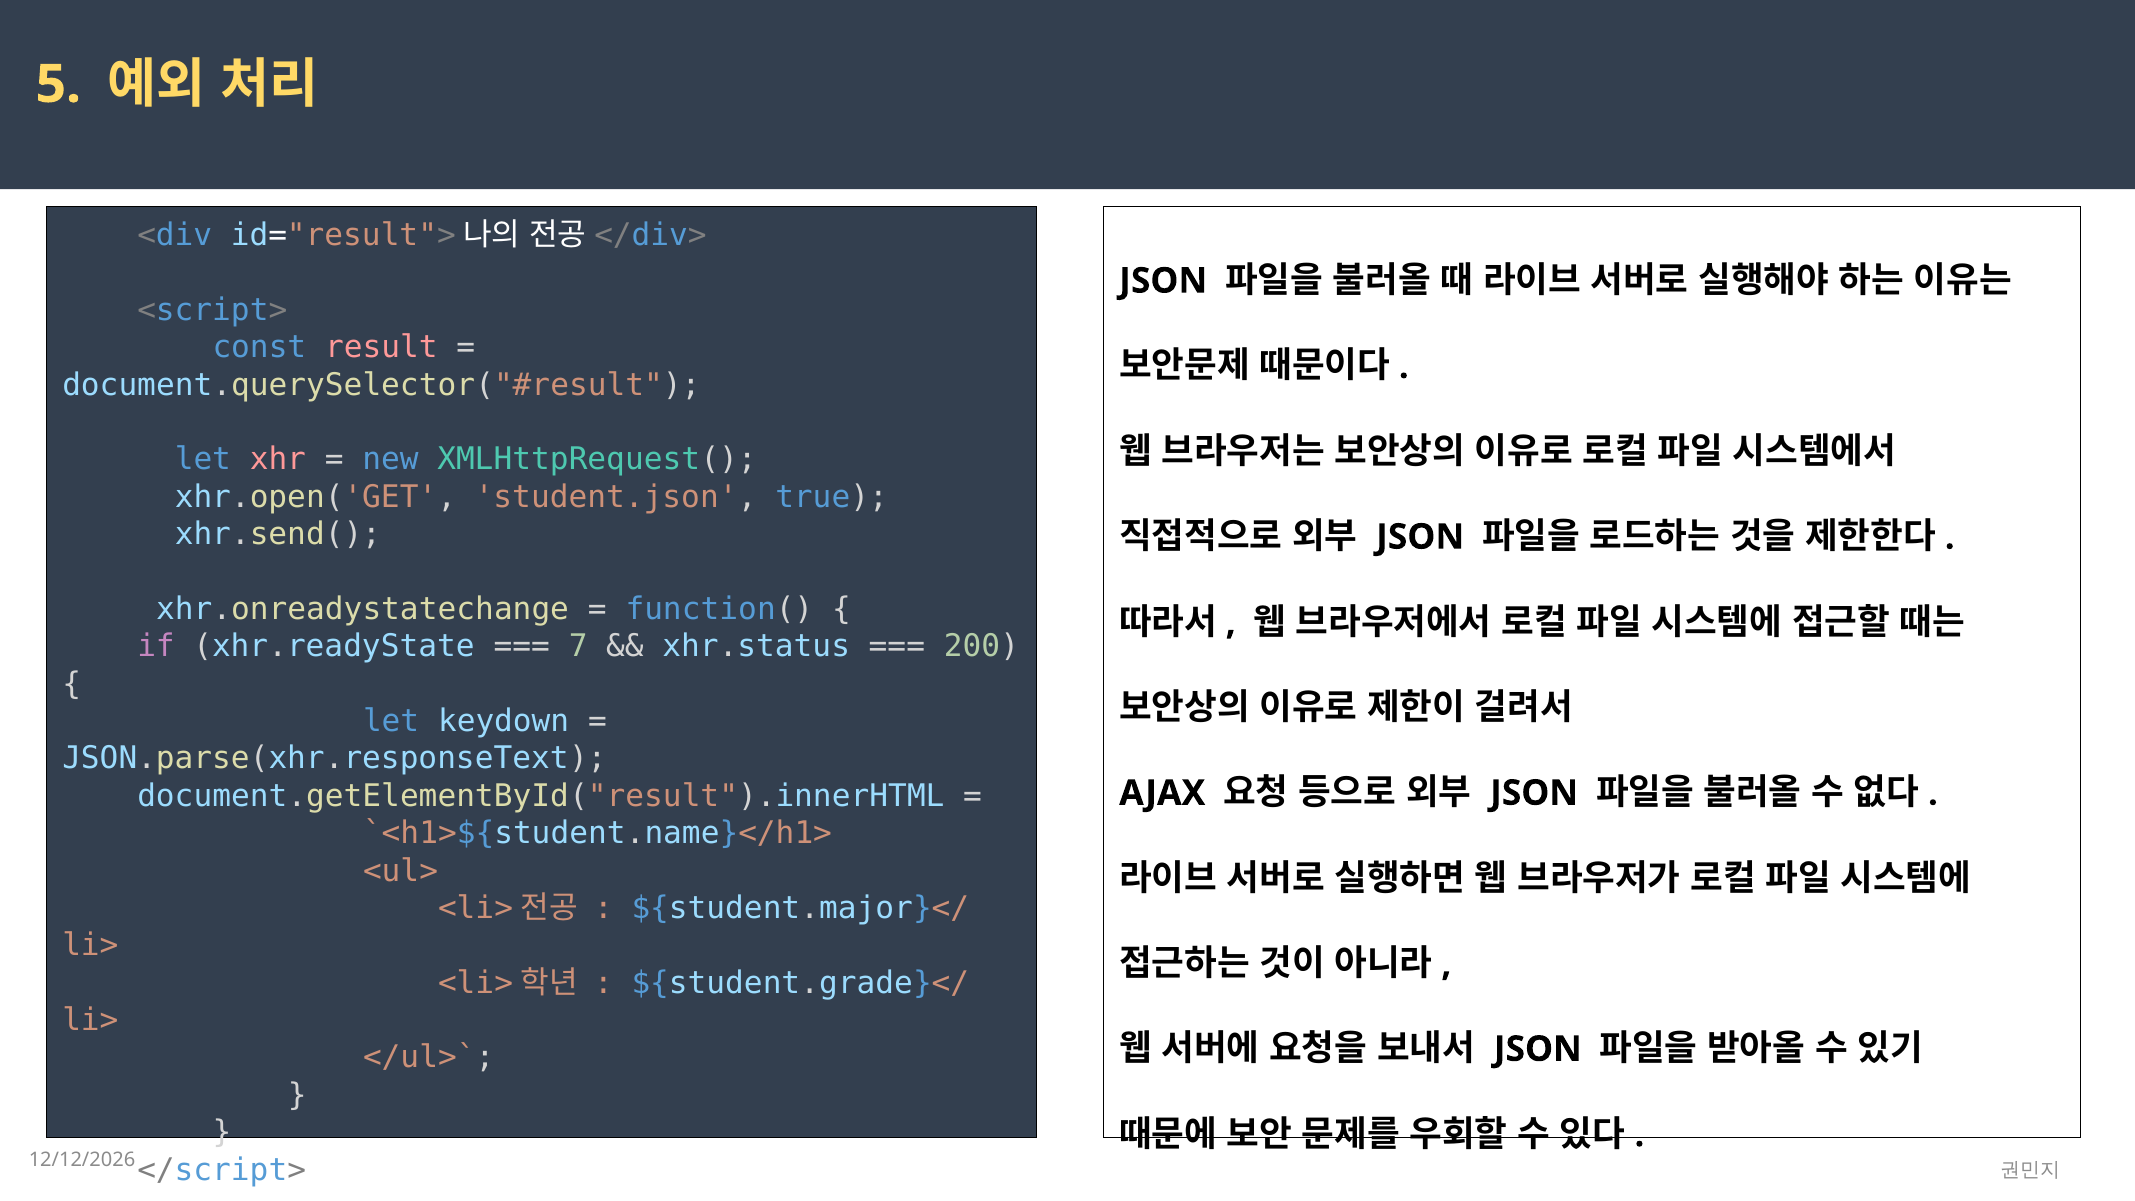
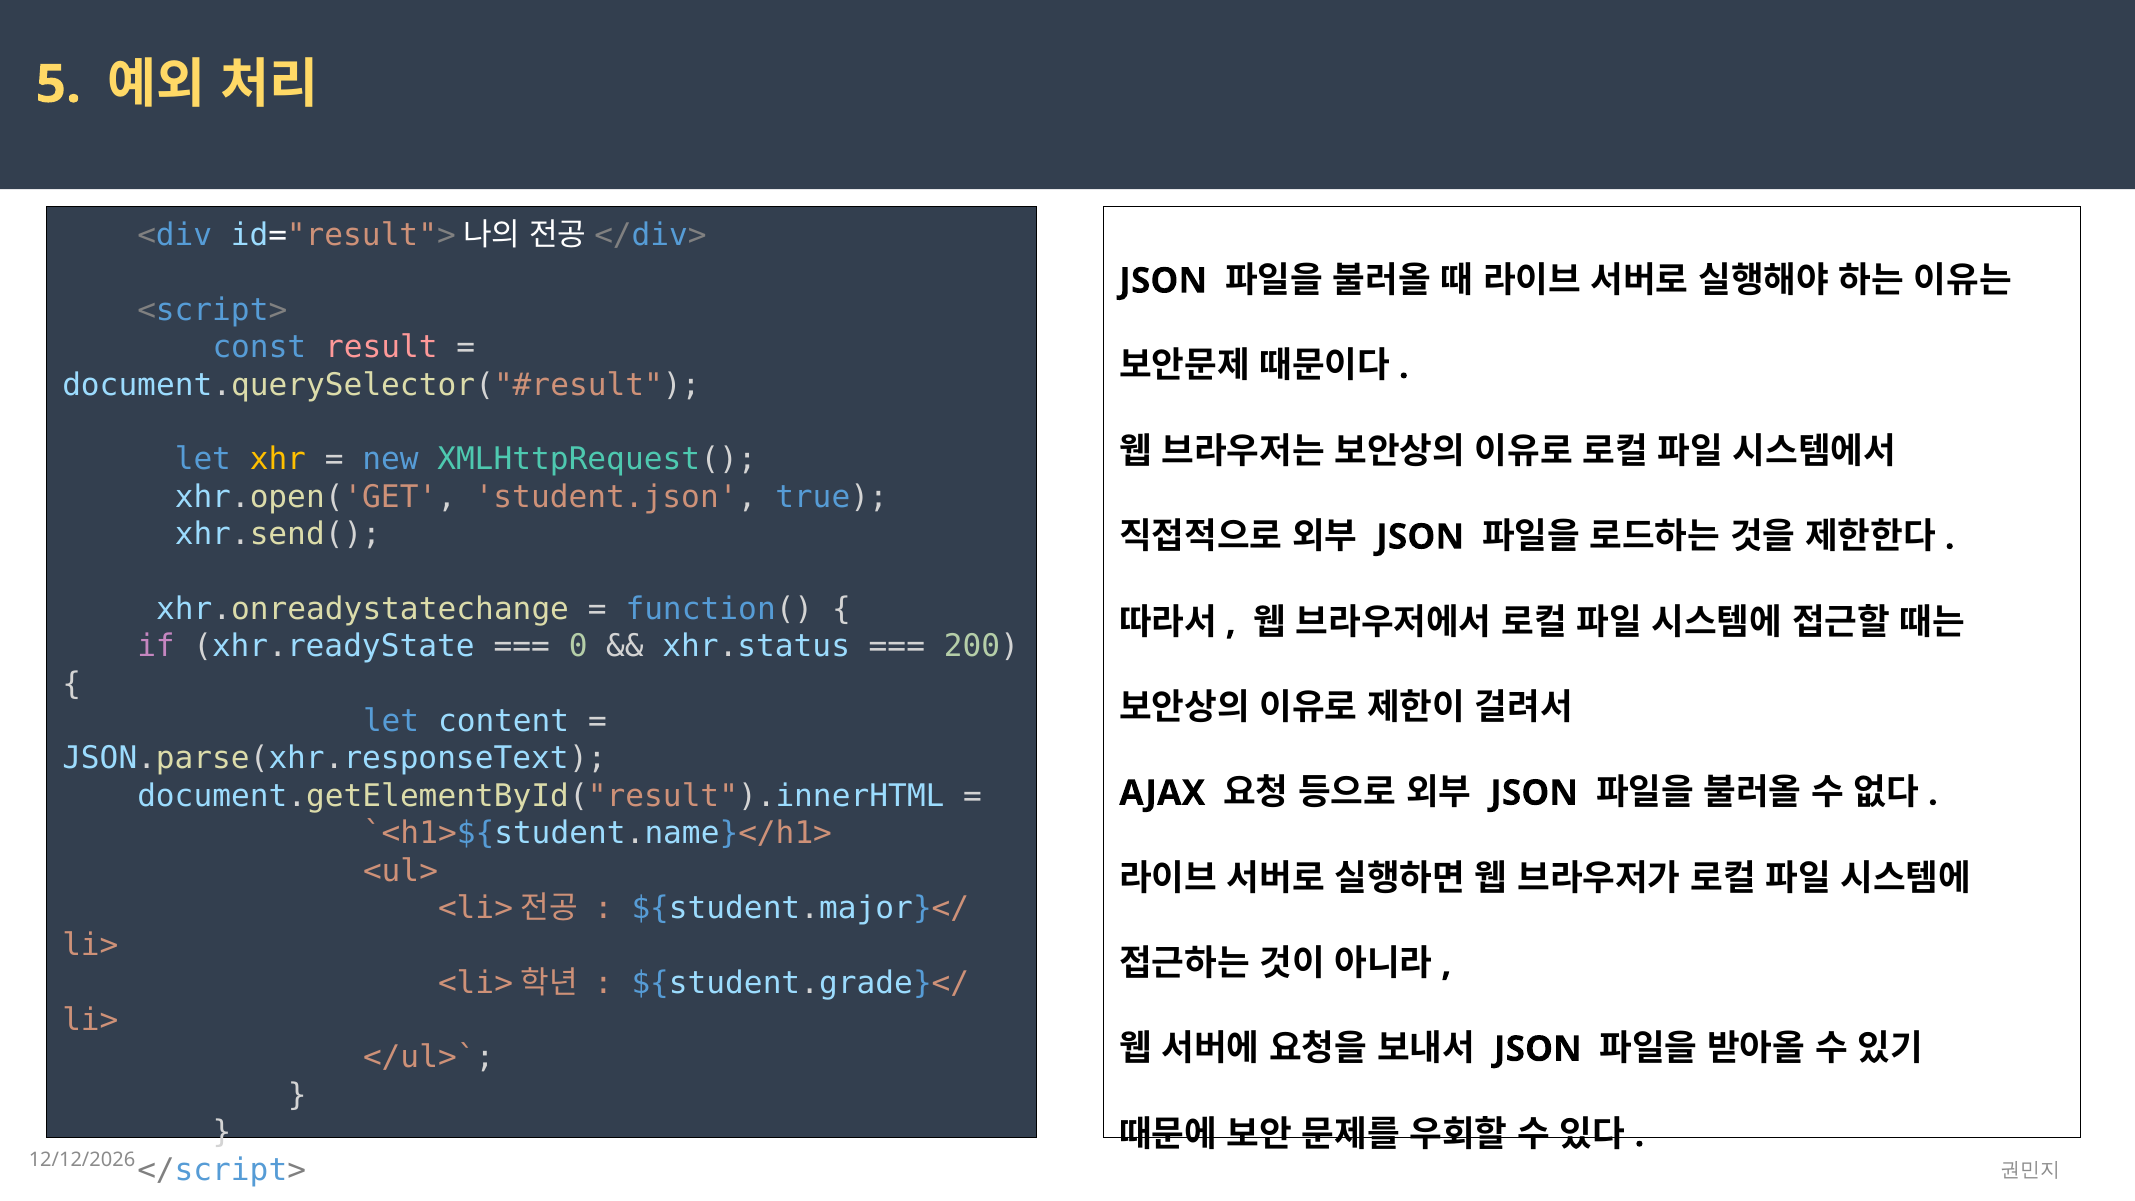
xhr colour: pink -> yellow
7: 7 -> 0
keydown: keydown -> content
